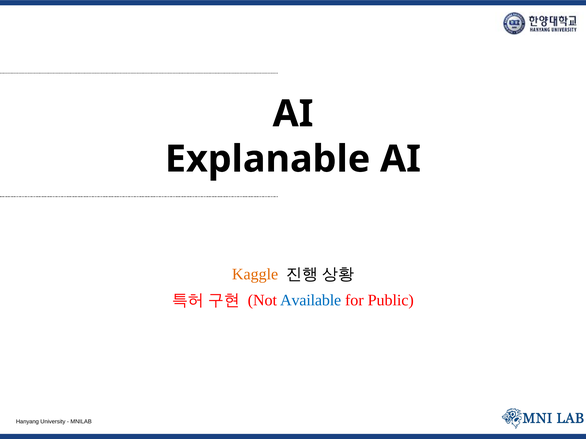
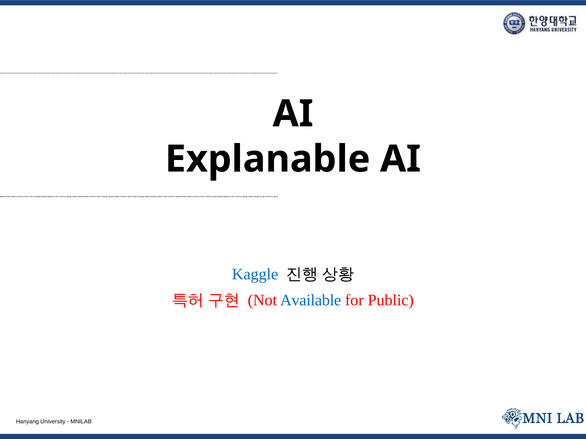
Kaggle colour: orange -> blue
